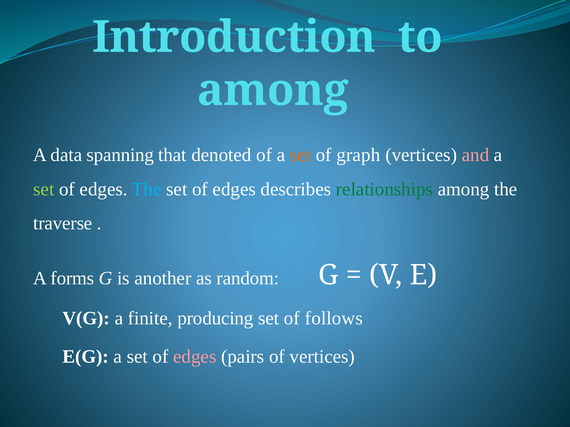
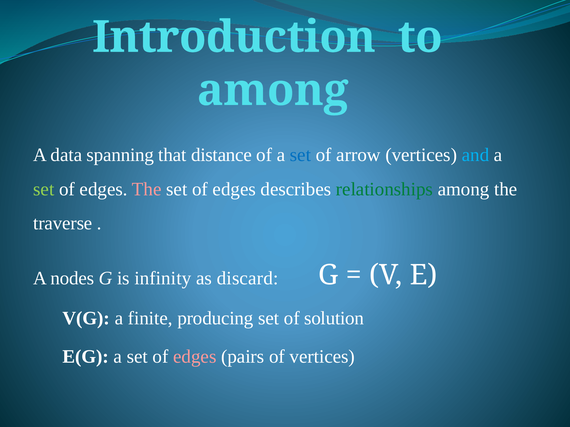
denoted: denoted -> distance
set at (300, 155) colour: orange -> blue
graph: graph -> arrow
and colour: pink -> light blue
The at (147, 189) colour: light blue -> pink
forms: forms -> nodes
another: another -> infinity
random: random -> discard
follows: follows -> solution
